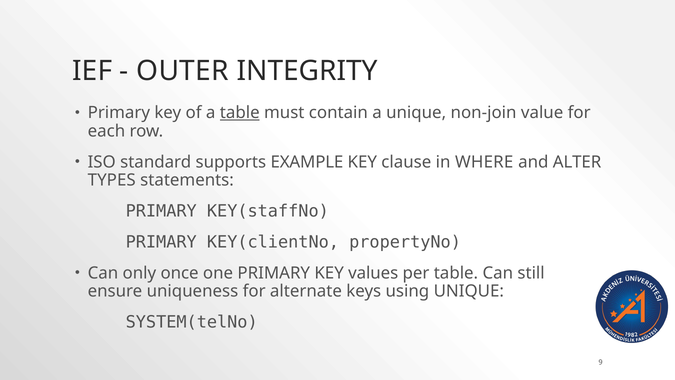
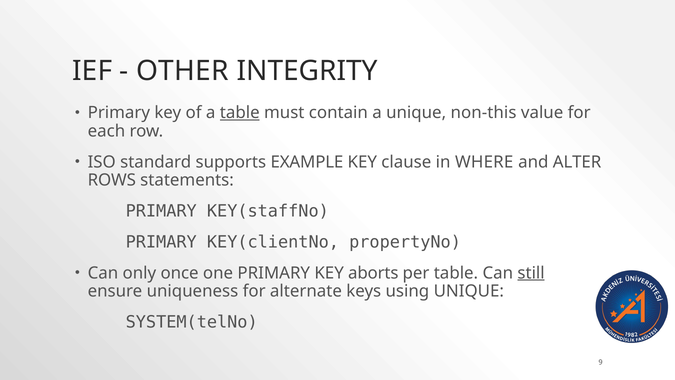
OUTER: OUTER -> OTHER
non-join: non-join -> non-this
TYPES: TYPES -> ROWS
values: values -> aborts
still underline: none -> present
